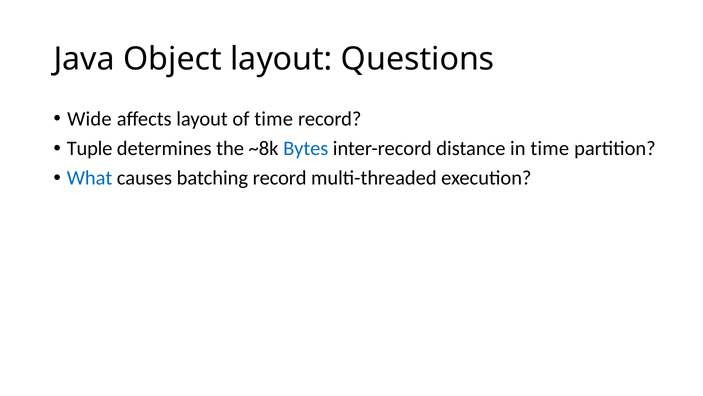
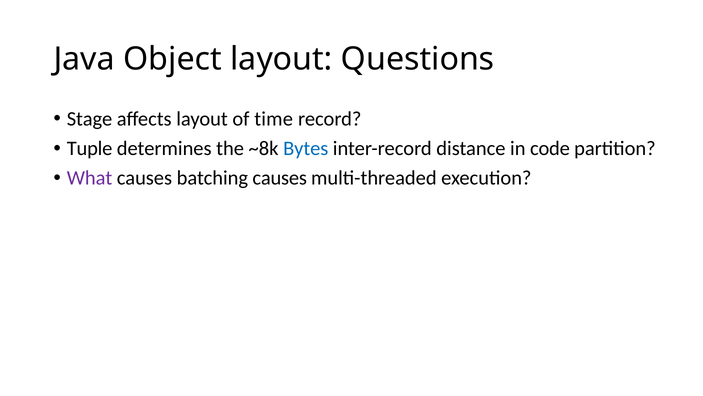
Wide: Wide -> Stage
in time: time -> code
What colour: blue -> purple
batching record: record -> causes
